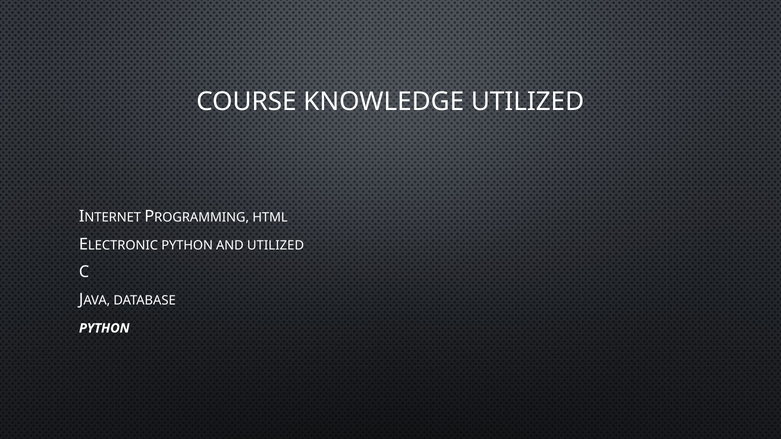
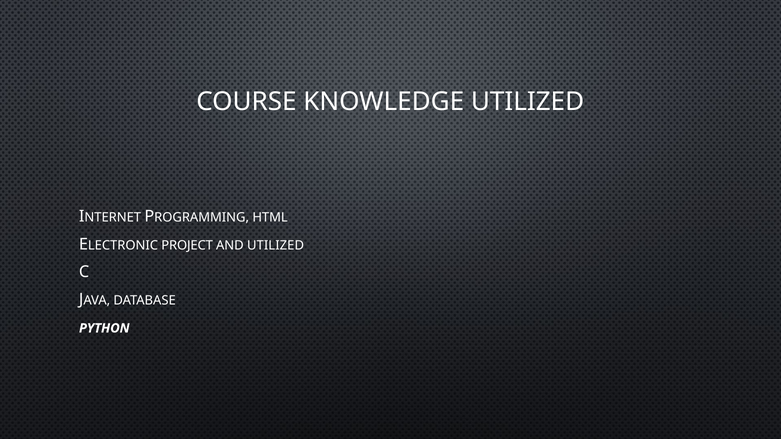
PYTHON at (187, 245): PYTHON -> PROJECT
